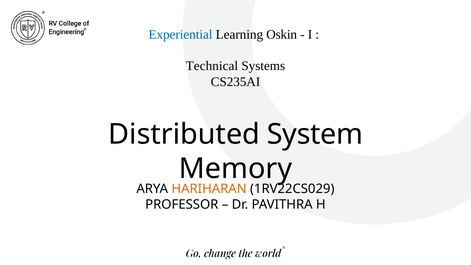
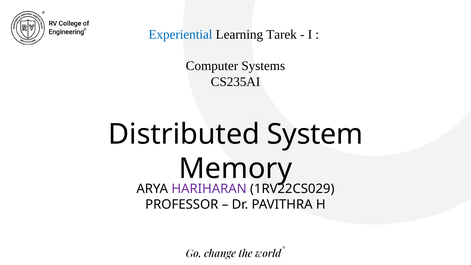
Oskin: Oskin -> Tarek
Technical: Technical -> Computer
HARIHARAN colour: orange -> purple
